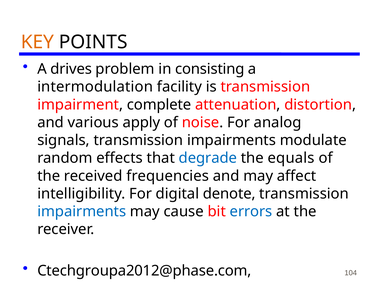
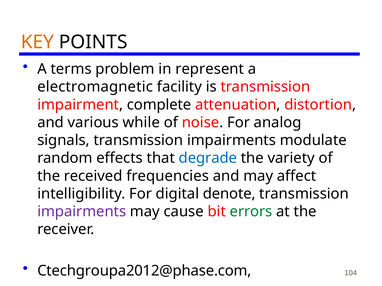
drives: drives -> terms
consisting: consisting -> represent
intermodulation: intermodulation -> electromagnetic
apply: apply -> while
equals: equals -> variety
impairments at (82, 212) colour: blue -> purple
errors colour: blue -> green
